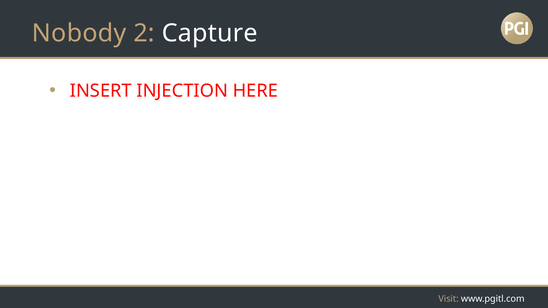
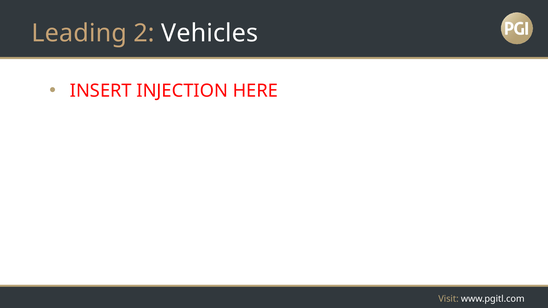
Nobody: Nobody -> Leading
Capture: Capture -> Vehicles
